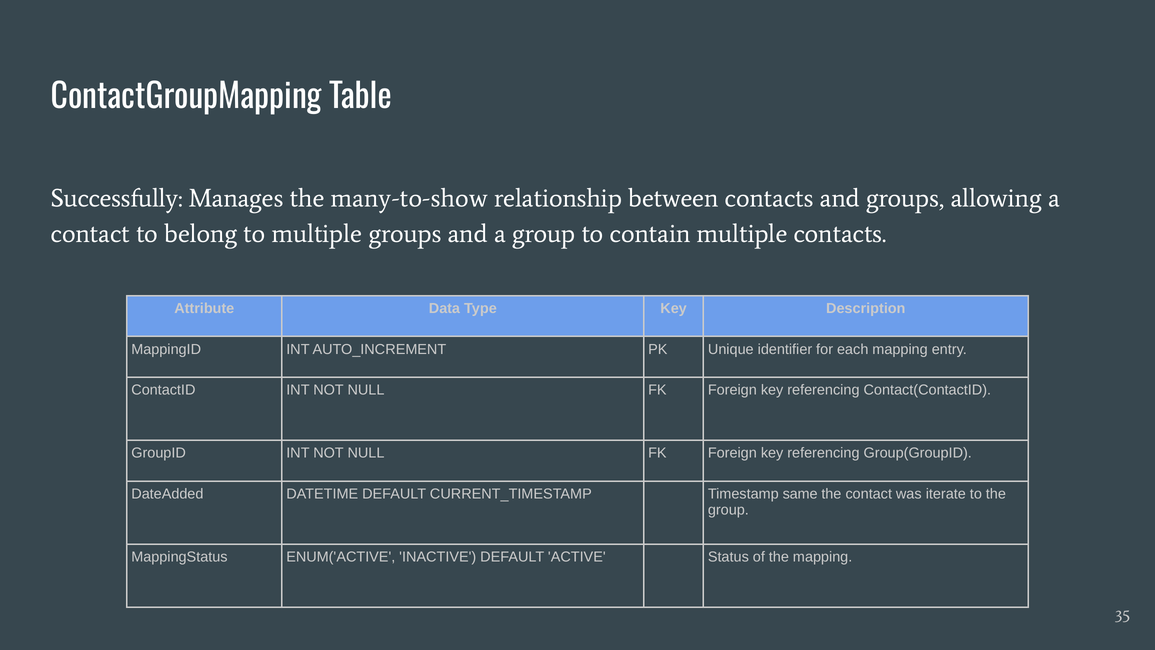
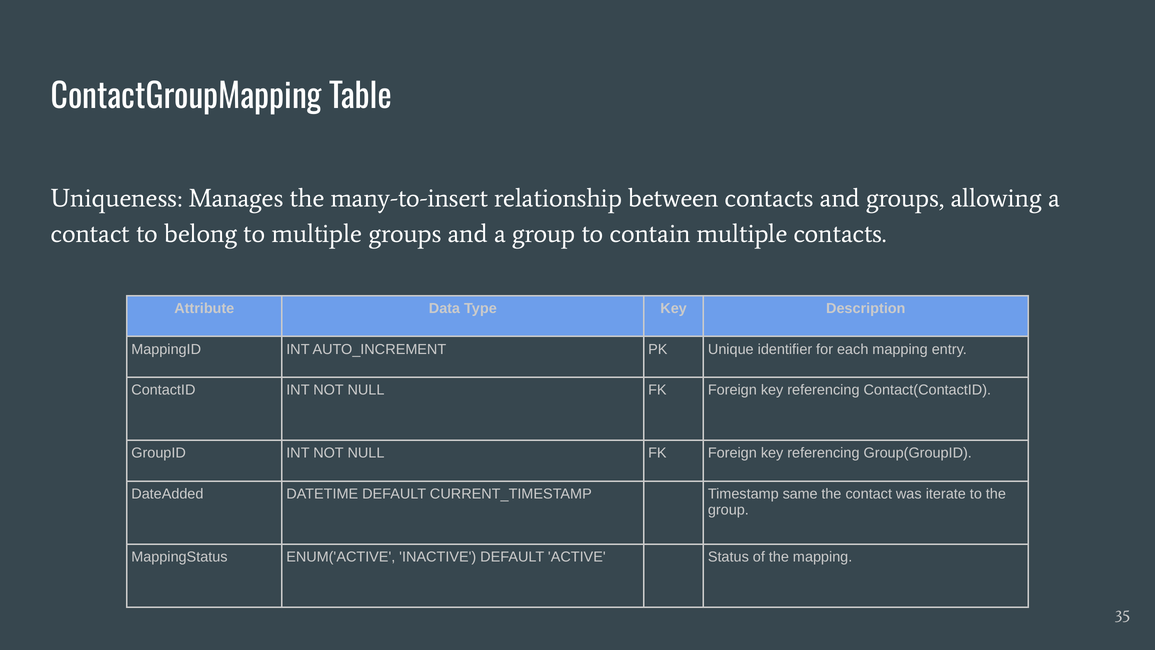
Successfully: Successfully -> Uniqueness
many-to-show: many-to-show -> many-to-insert
